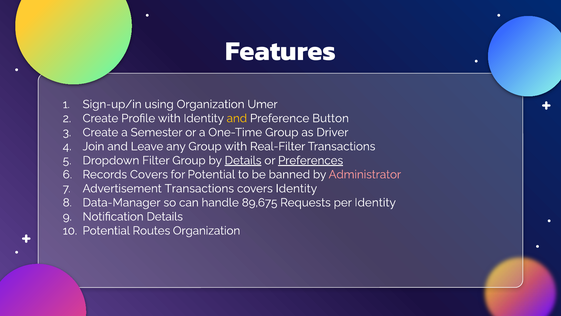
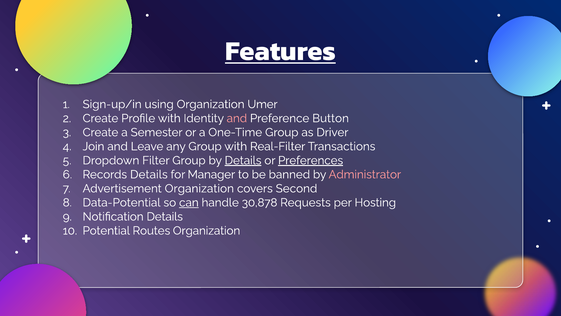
Features underline: none -> present
and at (237, 118) colour: yellow -> pink
Records Covers: Covers -> Details
for Potential: Potential -> Manager
Advertisement Transactions: Transactions -> Organization
covers Identity: Identity -> Second
Data-Manager: Data-Manager -> Data-Potential
can underline: none -> present
89,675: 89,675 -> 30,878
per Identity: Identity -> Hosting
